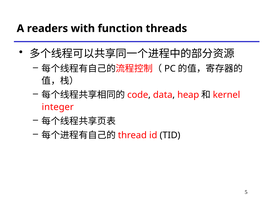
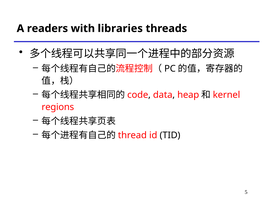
function: function -> libraries
integer: integer -> regions
